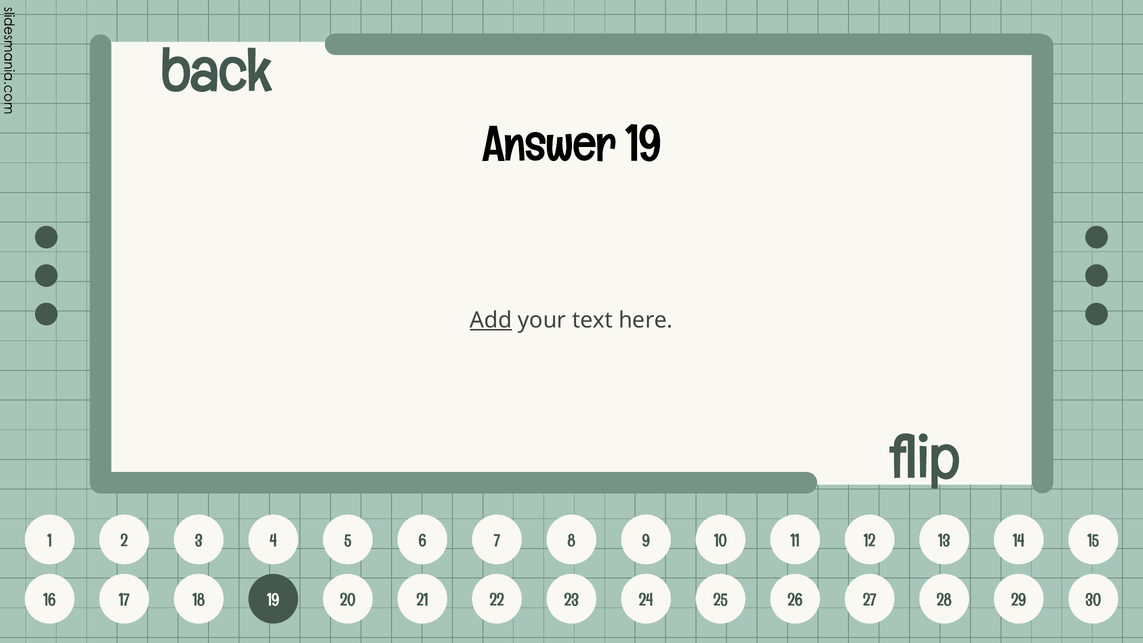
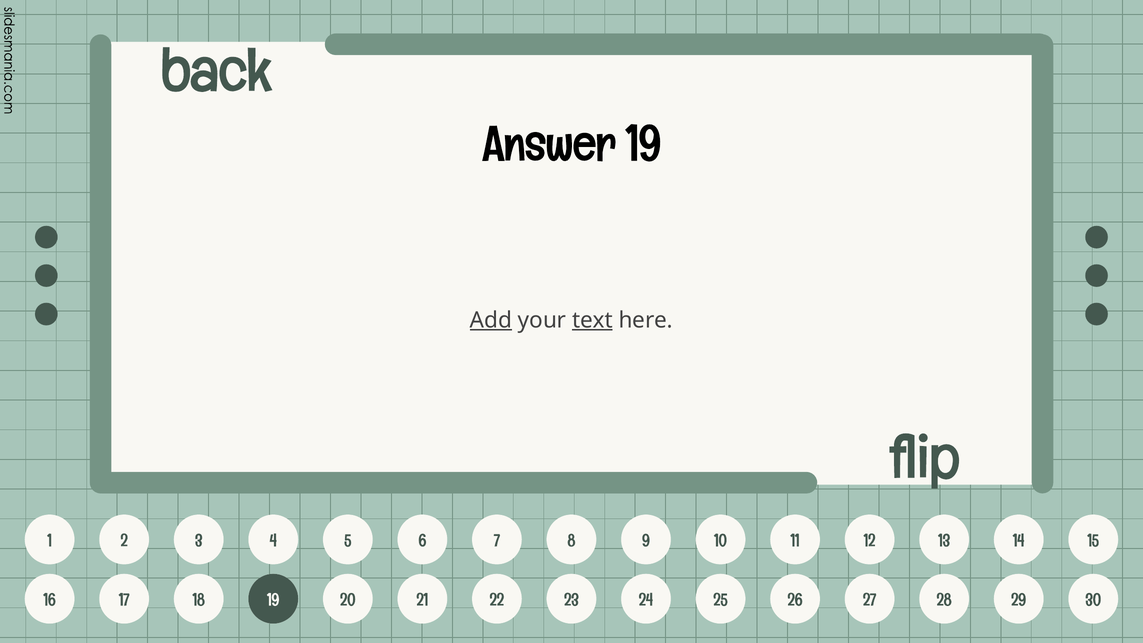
text underline: none -> present
